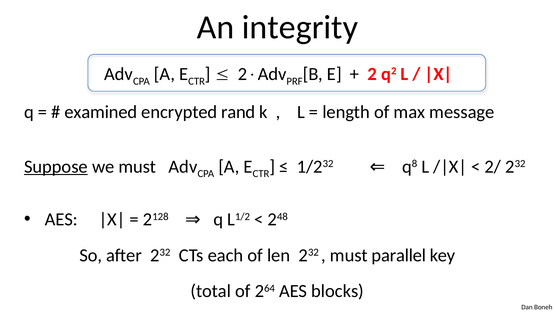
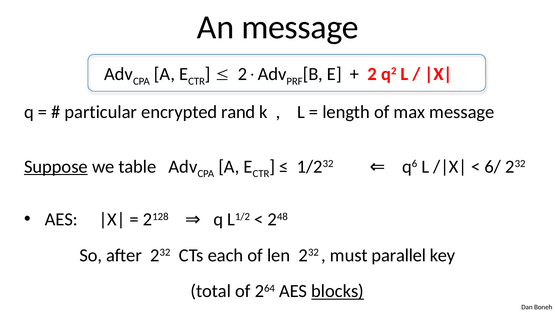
An integrity: integrity -> message
examined: examined -> particular
8: 8 -> 6
2/: 2/ -> 6/
we must: must -> table
blocks underline: none -> present
